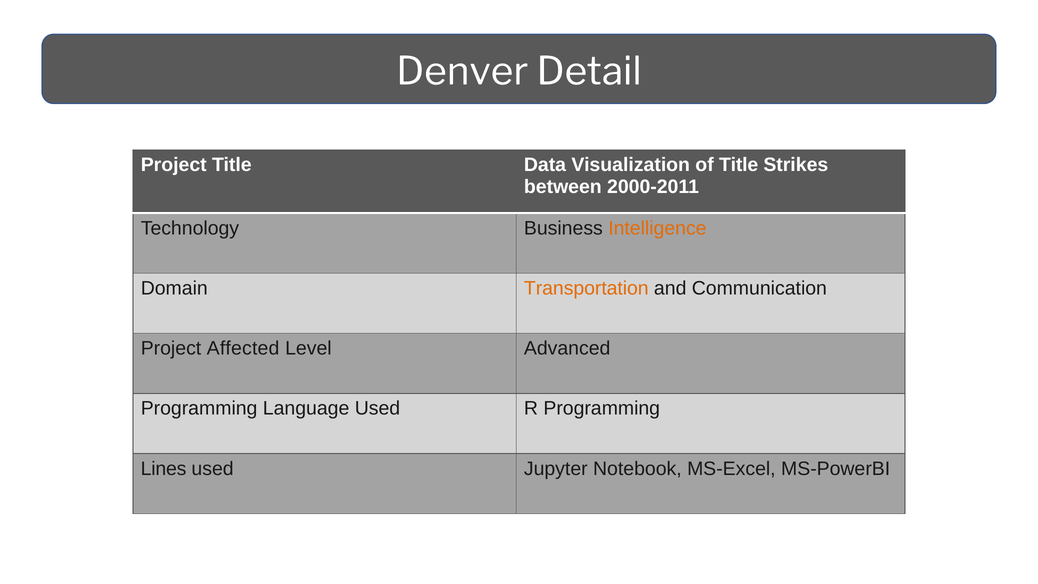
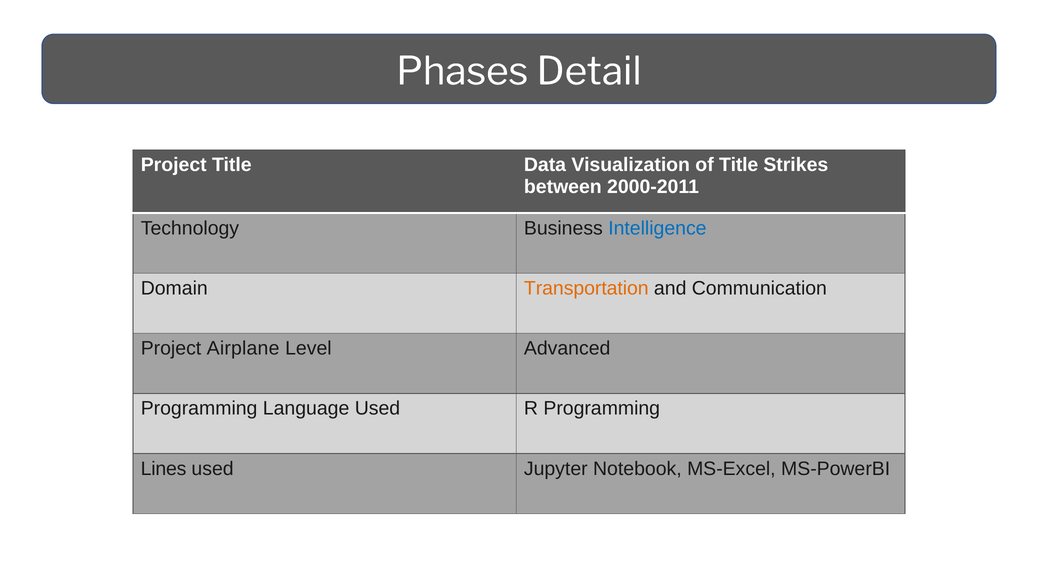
Denver: Denver -> Phases
Intelligence colour: orange -> blue
Affected: Affected -> Airplane
